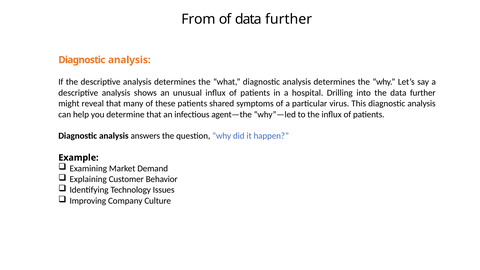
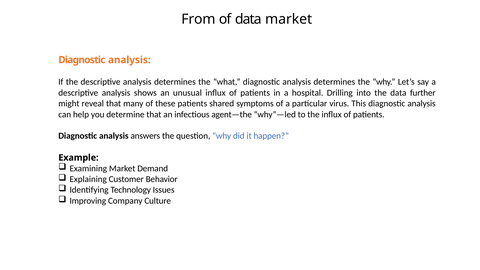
of data further: further -> market
